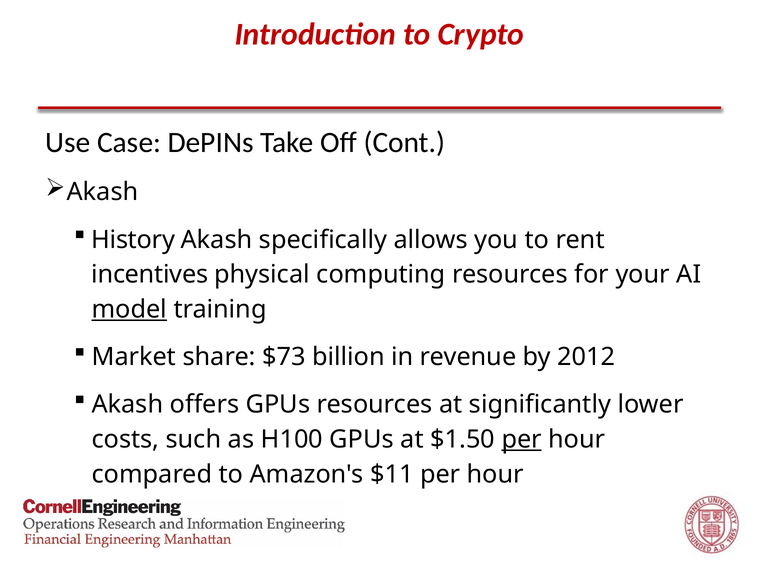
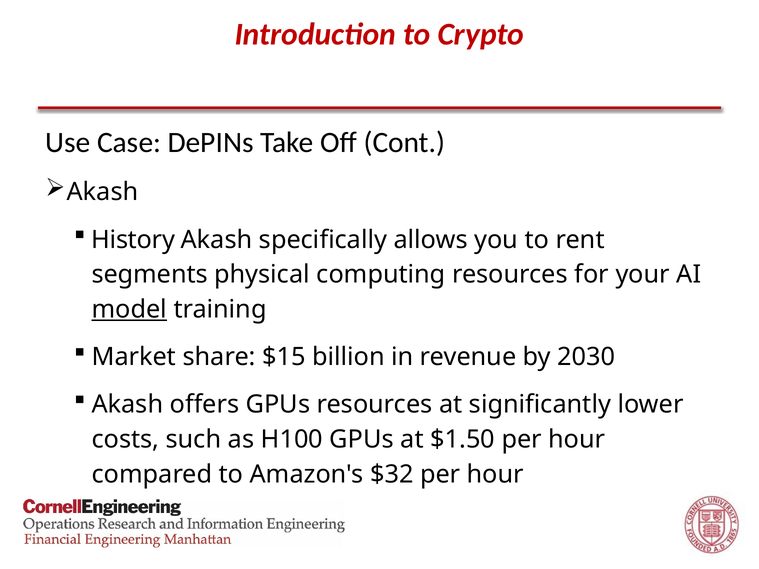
incentives: incentives -> segments
$73: $73 -> $15
2012: 2012 -> 2030
per at (522, 440) underline: present -> none
$11: $11 -> $32
